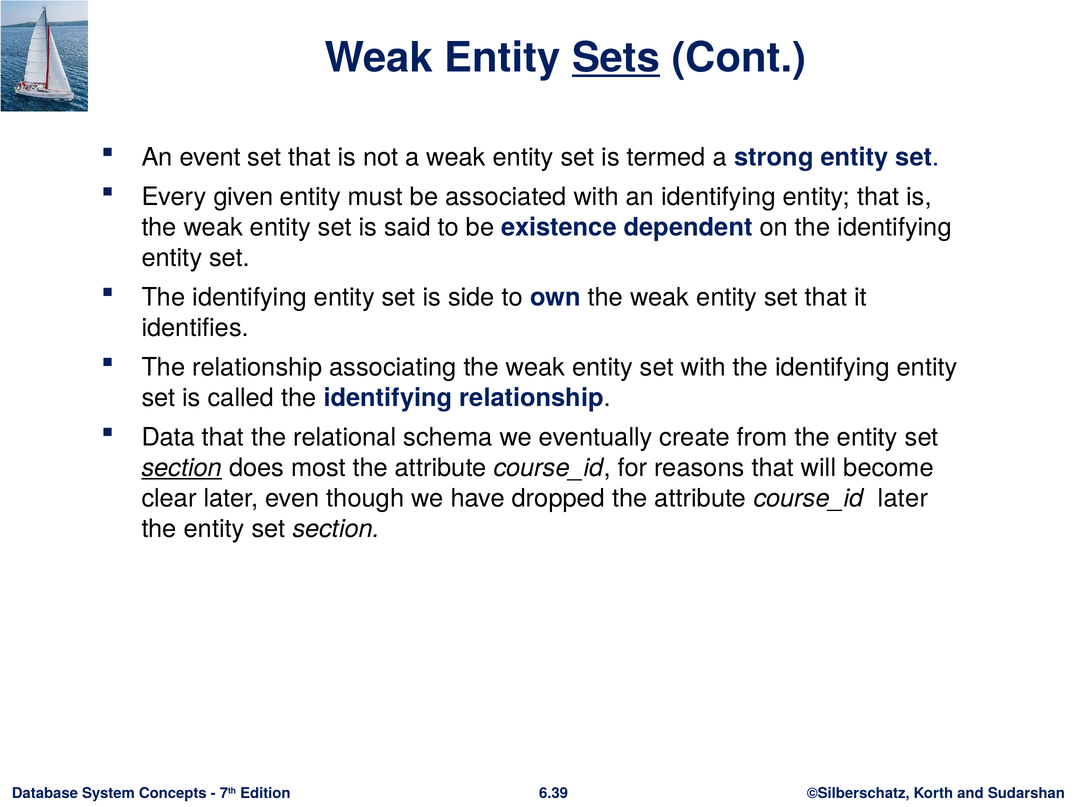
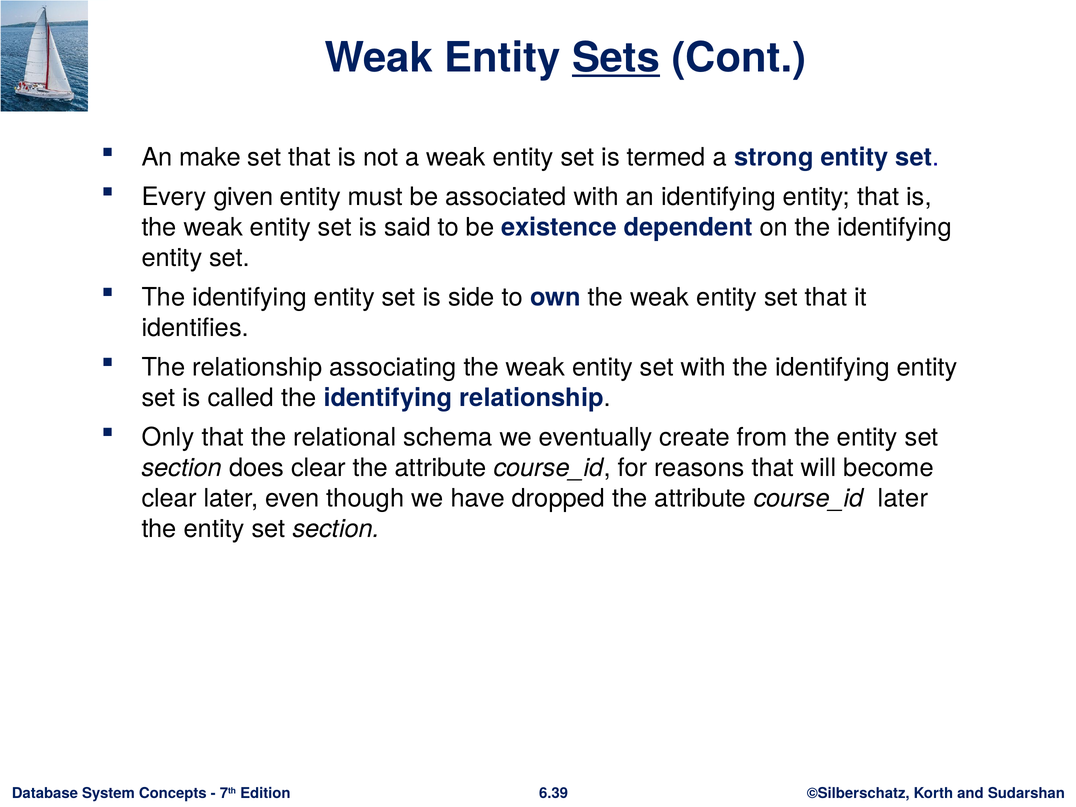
event: event -> make
Data: Data -> Only
section at (182, 468) underline: present -> none
does most: most -> clear
